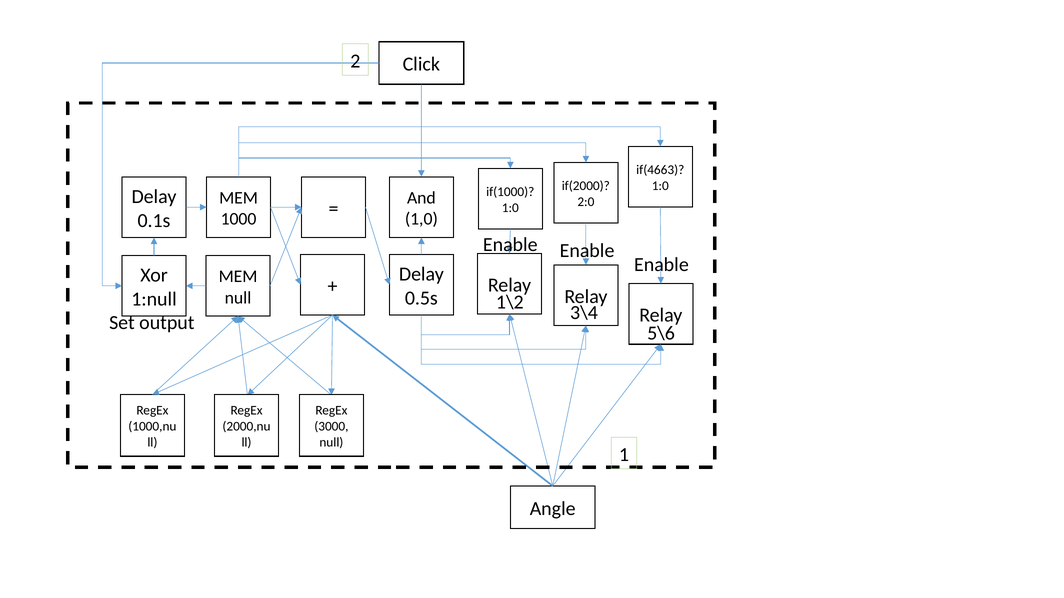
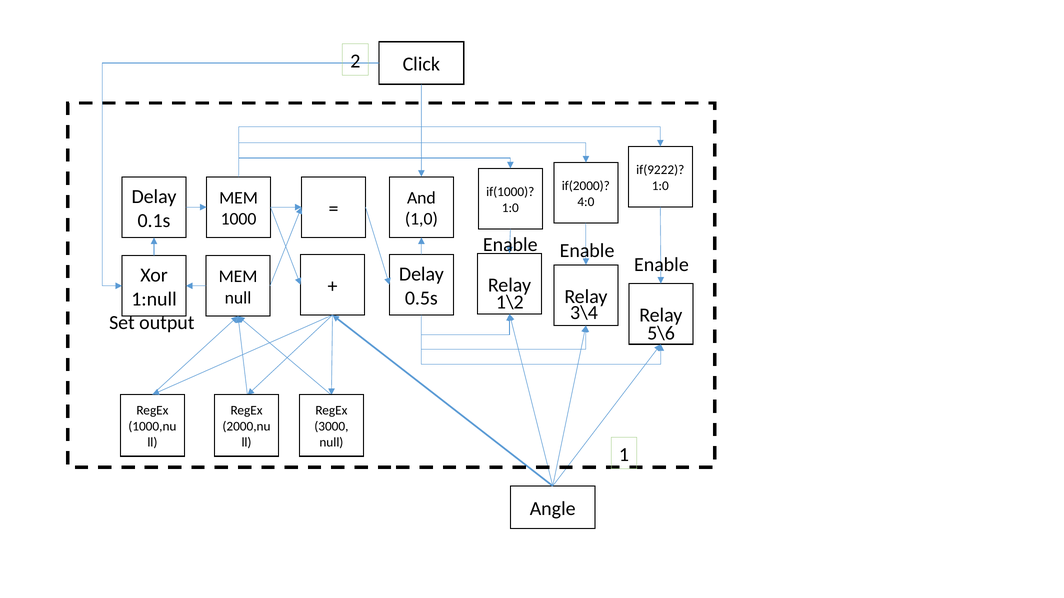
if(4663: if(4663 -> if(9222
2:0: 2:0 -> 4:0
